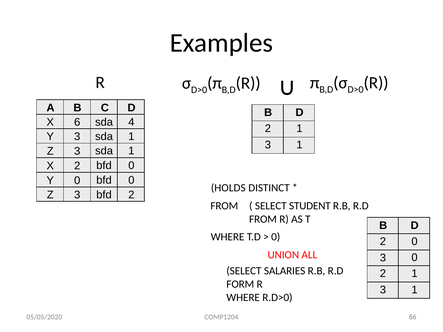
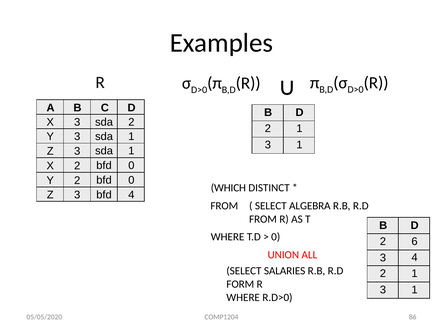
X 6: 6 -> 3
sda 4: 4 -> 2
Y 0: 0 -> 2
HOLDS: HOLDS -> WHICH
bfd 2: 2 -> 4
STUDENT: STUDENT -> ALGEBRA
2 0: 0 -> 6
3 0: 0 -> 4
